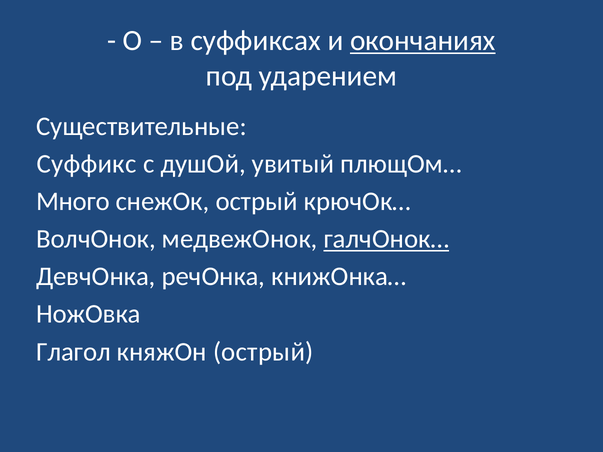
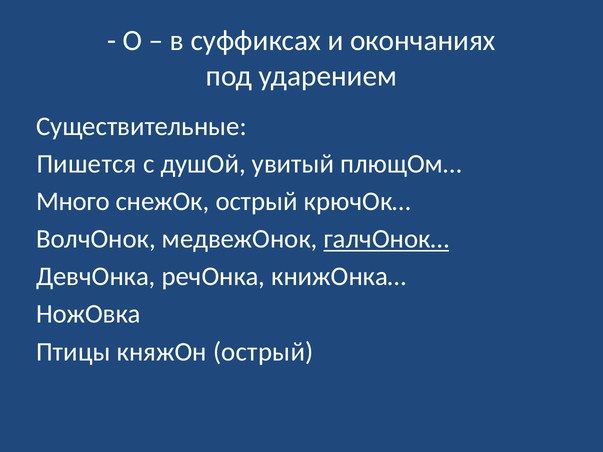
окончаниях underline: present -> none
Суффикс: Суффикс -> Пишется
Глагол: Глагол -> Птицы
